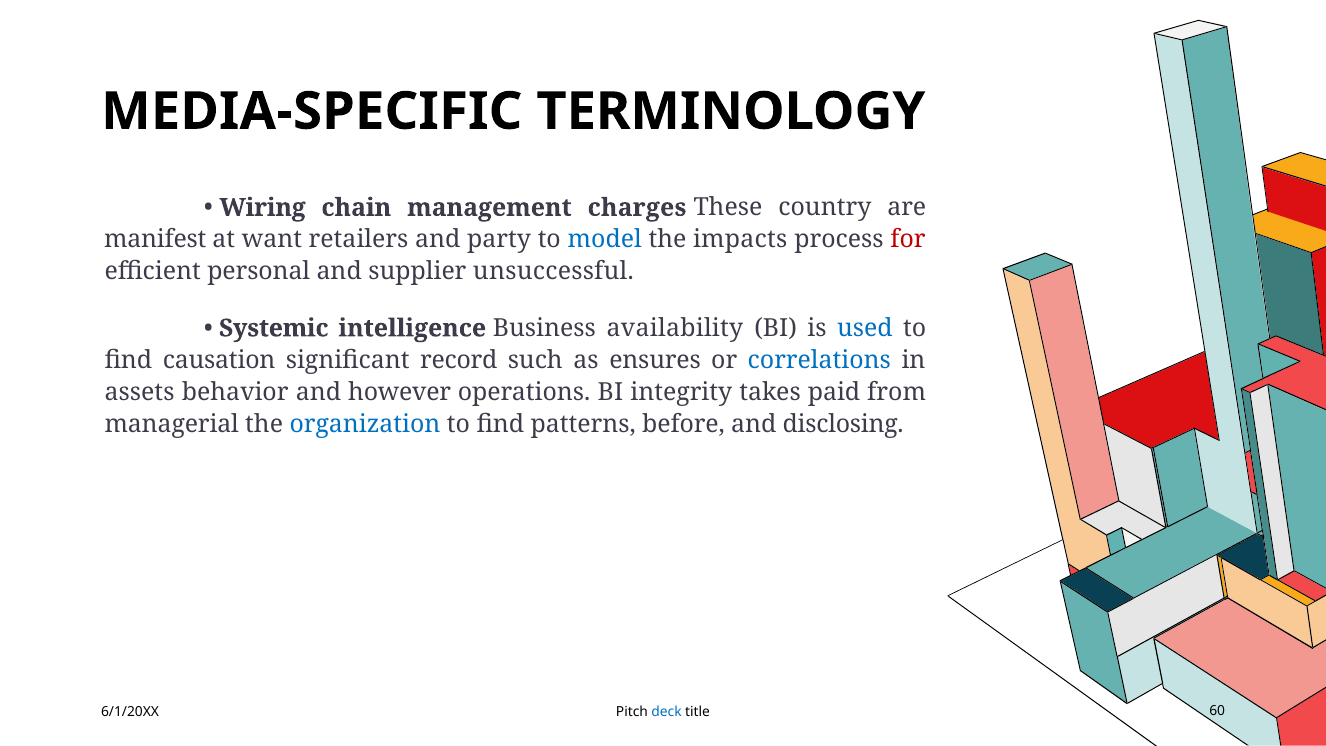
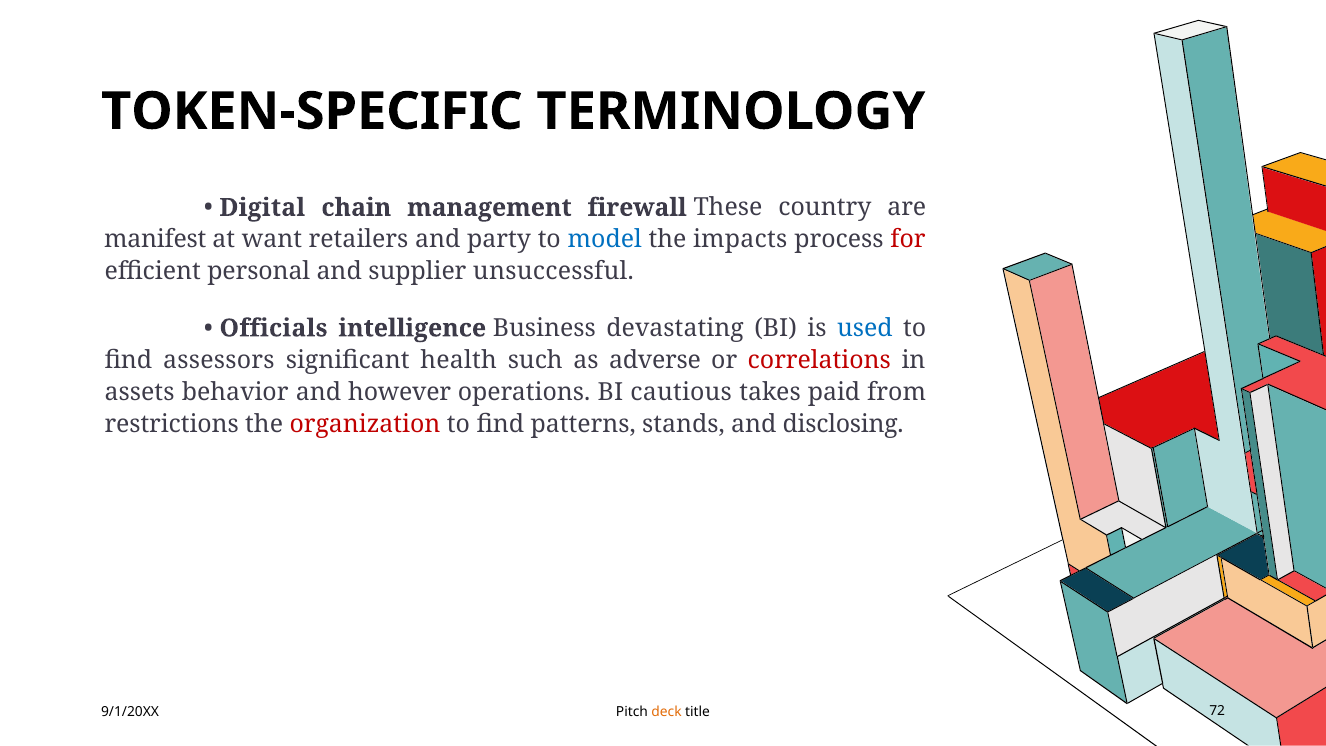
MEDIA-SPECIFIC: MEDIA-SPECIFIC -> TOKEN-SPECIFIC
Wiring: Wiring -> Digital
charges: charges -> firewall
Systemic: Systemic -> Officials
availability: availability -> devastating
causation: causation -> assessors
record: record -> health
ensures: ensures -> adverse
correlations colour: blue -> red
integrity: integrity -> cautious
managerial: managerial -> restrictions
organization colour: blue -> red
before: before -> stands
6/1/20XX: 6/1/20XX -> 9/1/20XX
deck colour: blue -> orange
60: 60 -> 72
